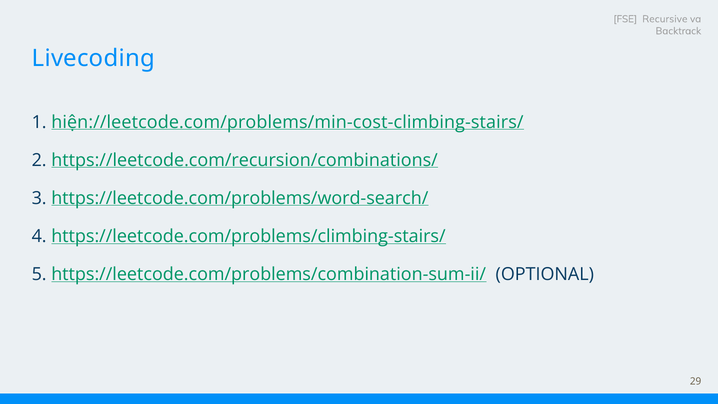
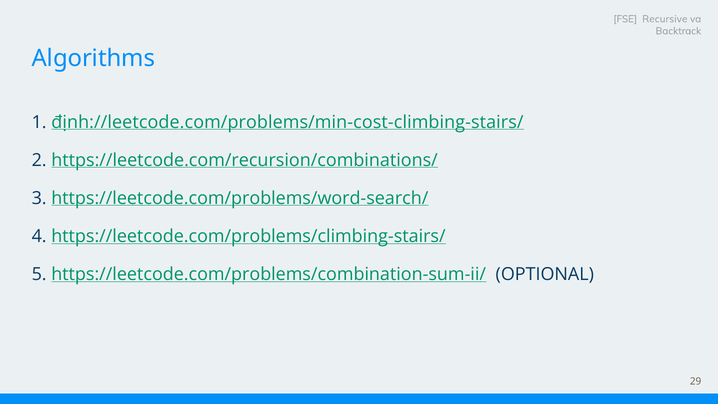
Livecoding: Livecoding -> Algorithms
hiện://leetcode.com/problems/min-cost-climbing-stairs/: hiện://leetcode.com/problems/min-cost-climbing-stairs/ -> định://leetcode.com/problems/min-cost-climbing-stairs/
